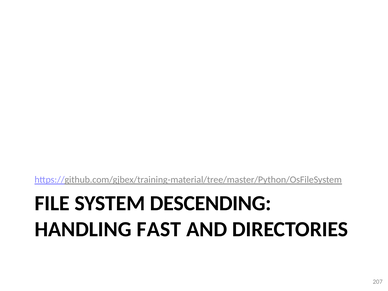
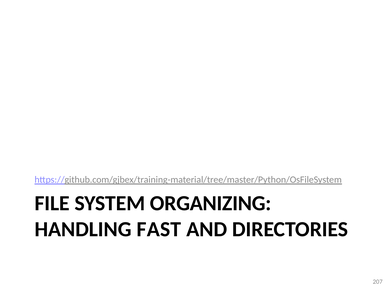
DESCENDING: DESCENDING -> ORGANIZING
